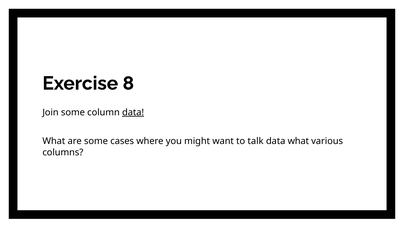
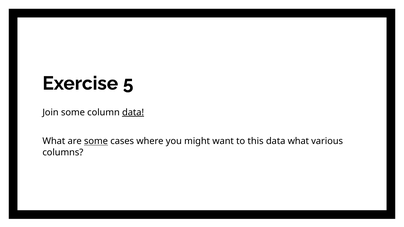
8: 8 -> 5
some at (96, 141) underline: none -> present
talk: talk -> this
